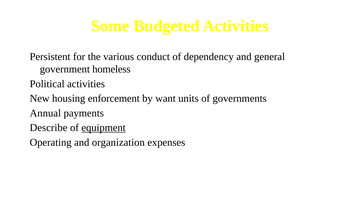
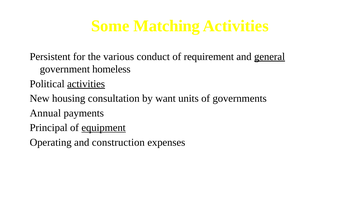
Budgeted: Budgeted -> Matching
dependency: dependency -> requirement
general underline: none -> present
activities at (86, 84) underline: none -> present
enforcement: enforcement -> consultation
Describe: Describe -> Principal
organization: organization -> construction
